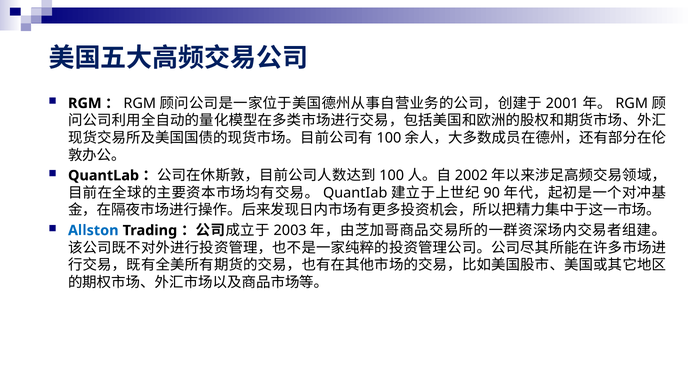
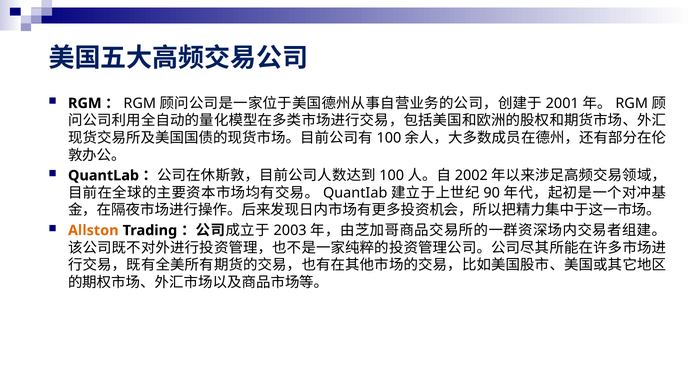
Allston colour: blue -> orange
